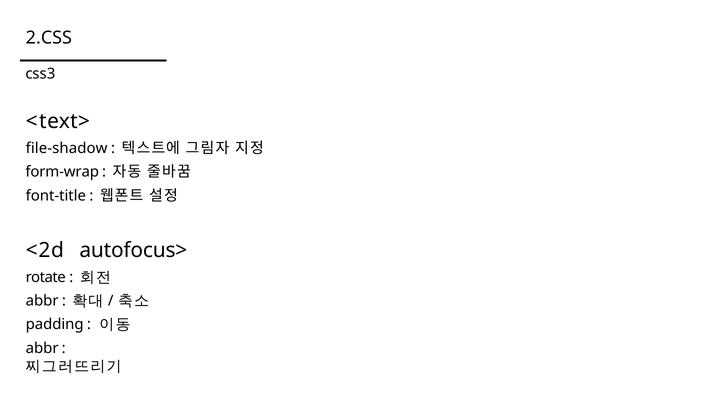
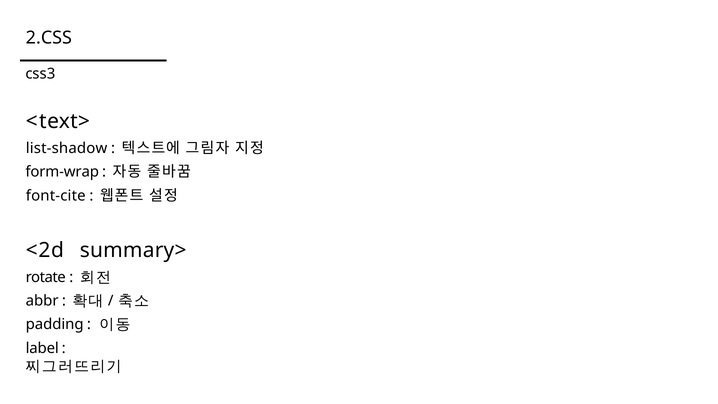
file-shadow: file-shadow -> list-shadow
font-title: font-title -> font-cite
autofocus>: autofocus> -> summary>
abbr at (42, 348): abbr -> label
